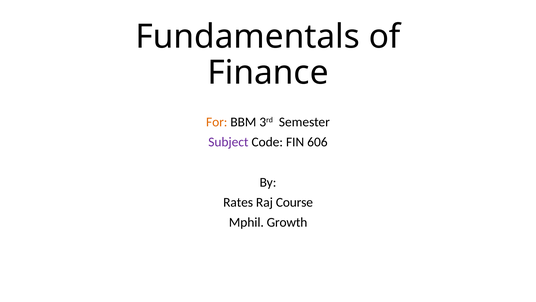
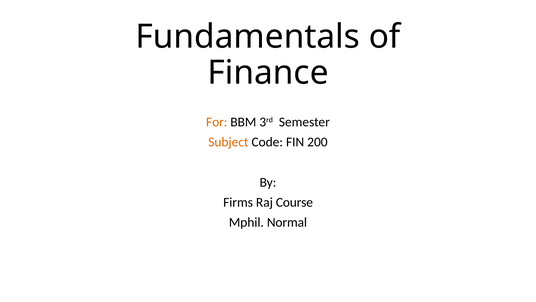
Subject colour: purple -> orange
606: 606 -> 200
Rates: Rates -> Firms
Growth: Growth -> Normal
